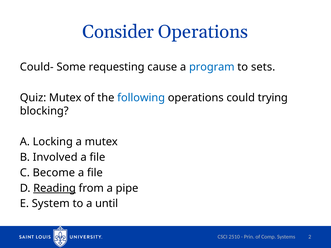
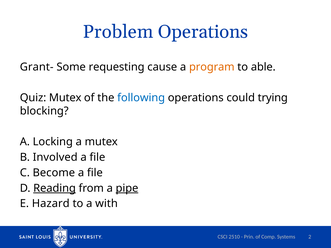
Consider: Consider -> Problem
Could-: Could- -> Grant-
program colour: blue -> orange
sets: sets -> able
pipe underline: none -> present
System: System -> Hazard
until: until -> with
